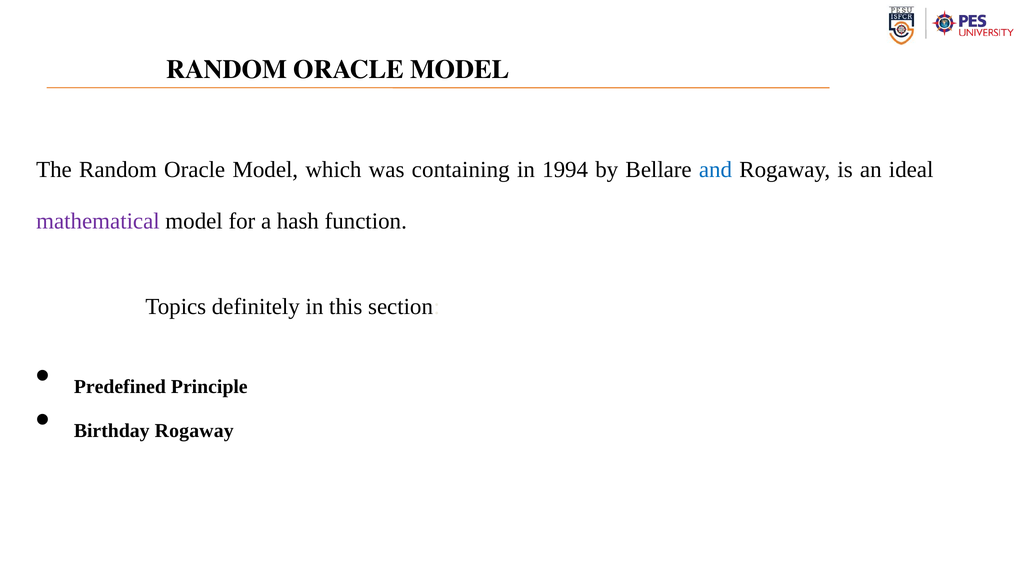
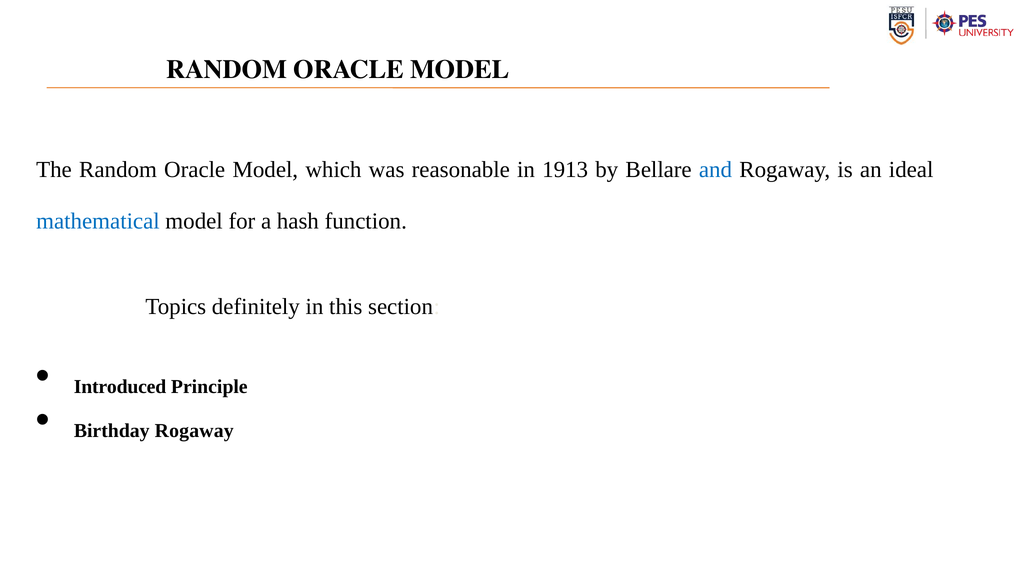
containing: containing -> reasonable
1994: 1994 -> 1913
mathematical colour: purple -> blue
Predefined: Predefined -> Introduced
